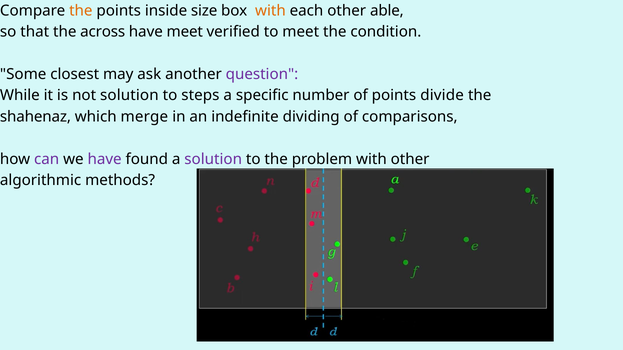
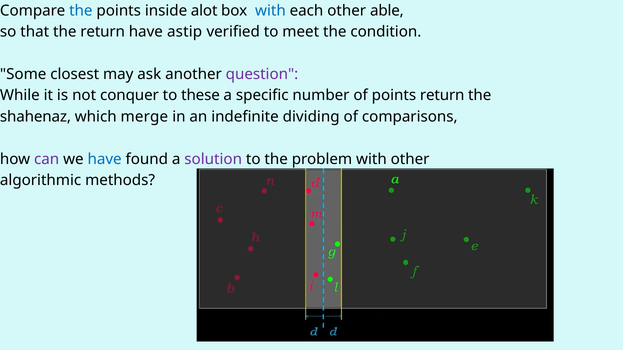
the at (81, 11) colour: orange -> blue
size: size -> alot
with at (270, 11) colour: orange -> blue
the across: across -> return
have meet: meet -> astip
not solution: solution -> conquer
steps: steps -> these
points divide: divide -> return
have at (105, 159) colour: purple -> blue
